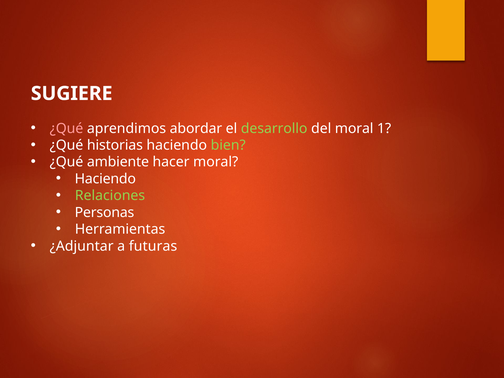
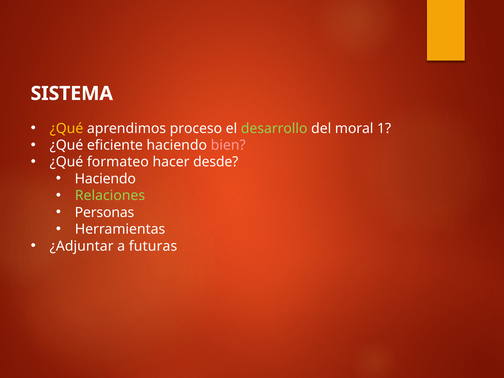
SUGIERE: SUGIERE -> SISTEMA
¿Qué at (67, 128) colour: pink -> yellow
abordar: abordar -> proceso
historias: historias -> eficiente
bien colour: light green -> pink
ambiente: ambiente -> formateo
hacer moral: moral -> desde
